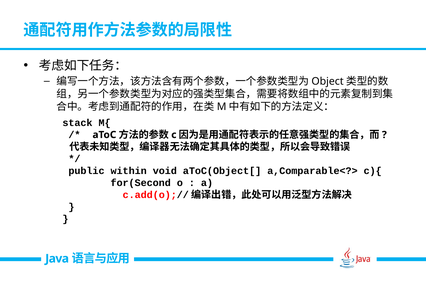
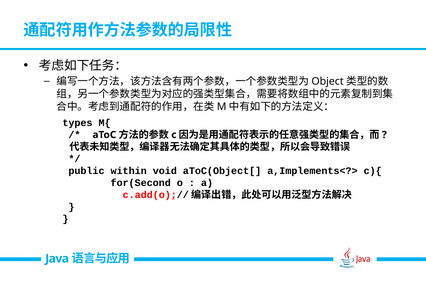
stack: stack -> types
a,Comparable<?>: a,Comparable<?> -> a,Implements<?>
